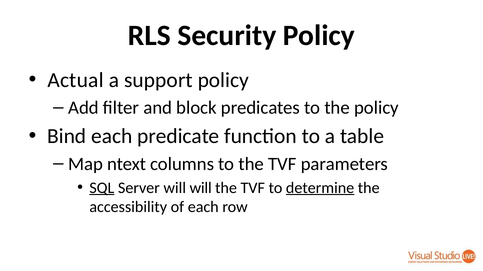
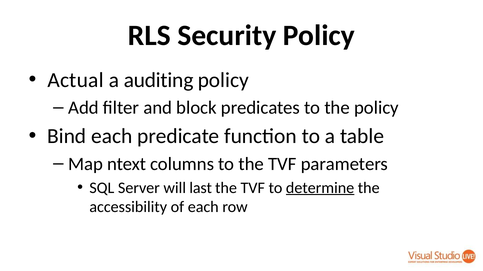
support: support -> auditing
SQL underline: present -> none
will will: will -> last
